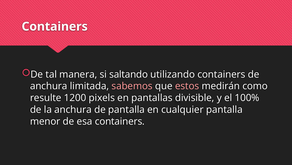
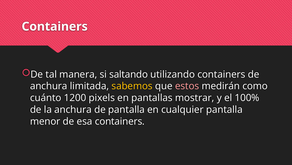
sabemos colour: pink -> yellow
resulte: resulte -> cuánto
divisible: divisible -> mostrar
